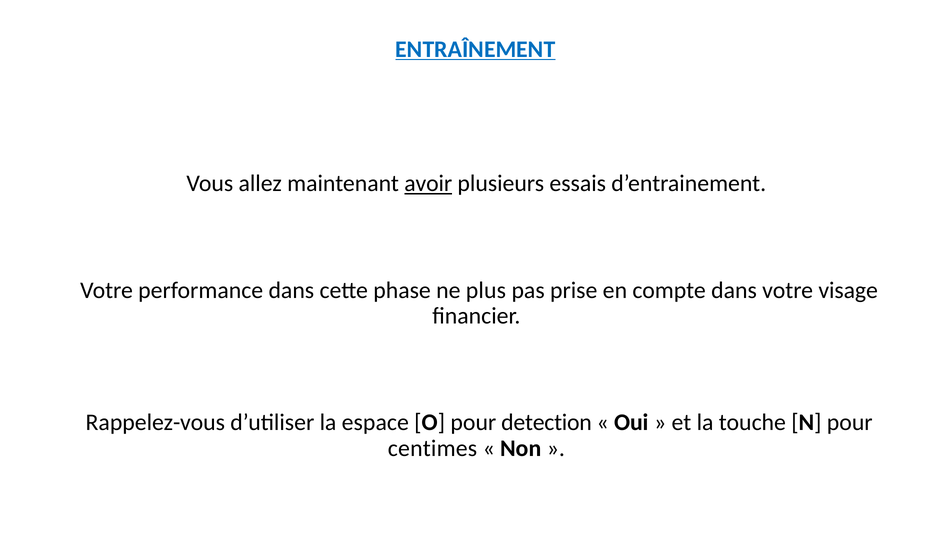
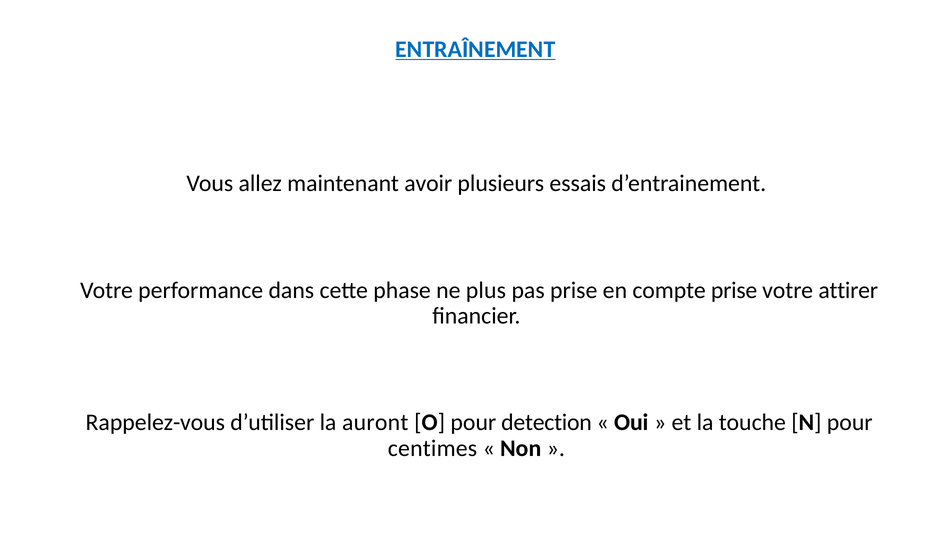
avoir underline: present -> none
compte dans: dans -> prise
visage: visage -> attirer
espace: espace -> auront
